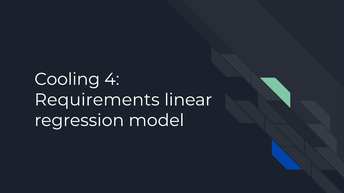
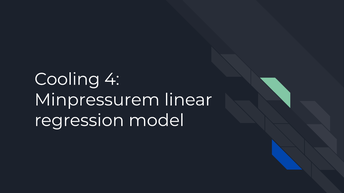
Requirements: Requirements -> Minpressurem
